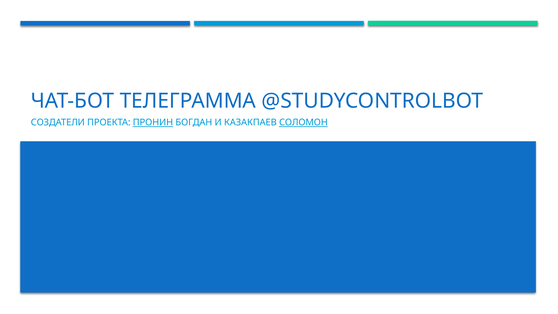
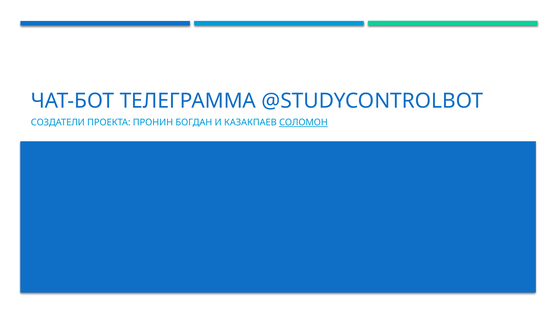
ПРОНИН underline: present -> none
